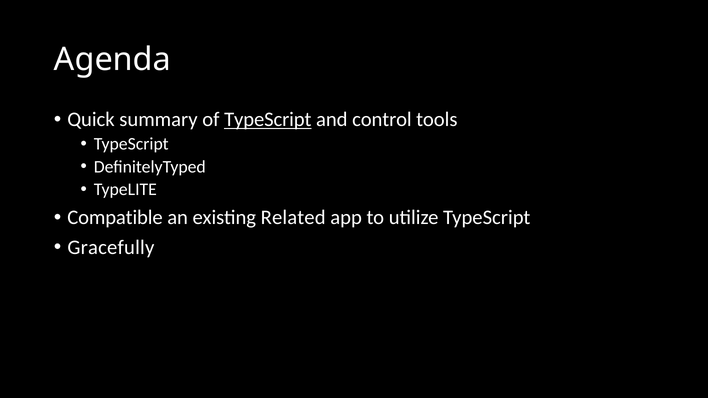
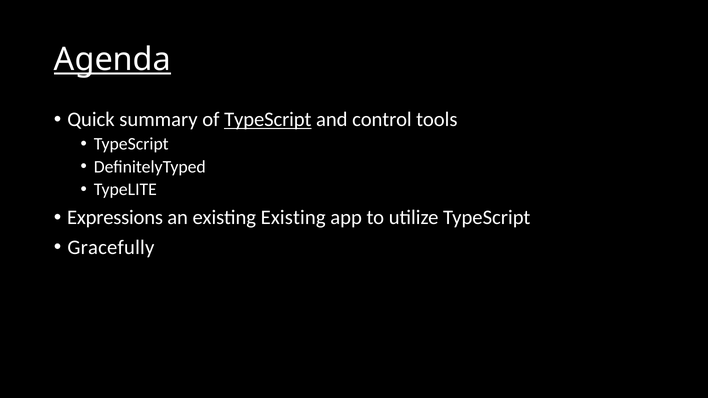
Agenda underline: none -> present
Compatible: Compatible -> Expressions
existing Related: Related -> Existing
